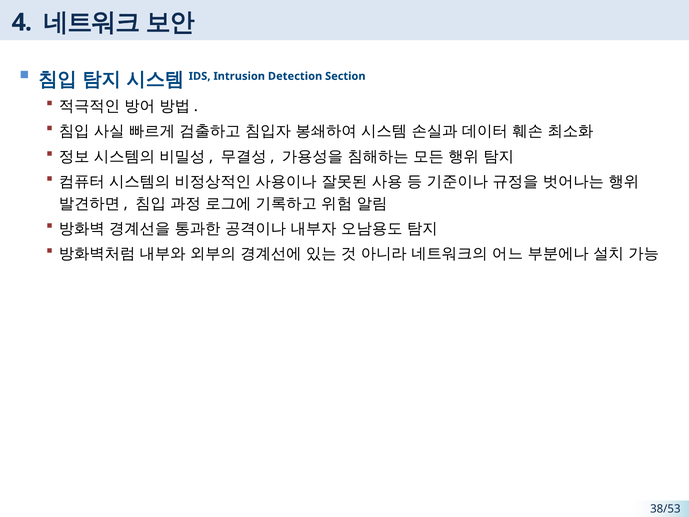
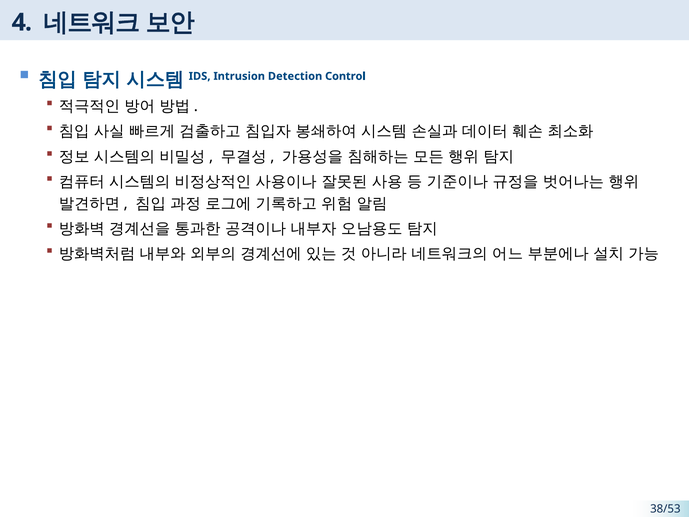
Section: Section -> Control
